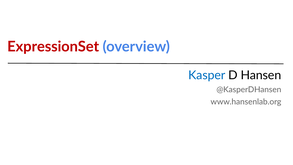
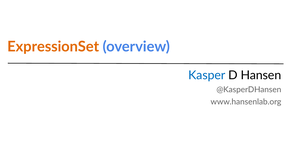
ExpressionSet colour: red -> orange
